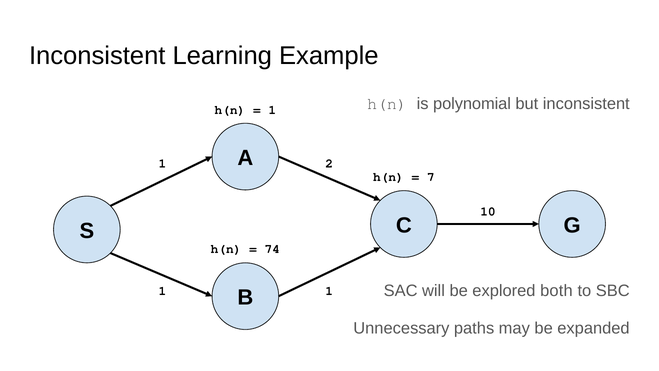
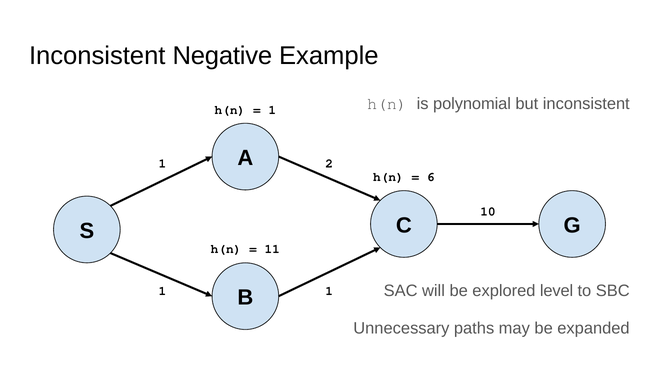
Learning: Learning -> Negative
7: 7 -> 6
74: 74 -> 11
both: both -> level
